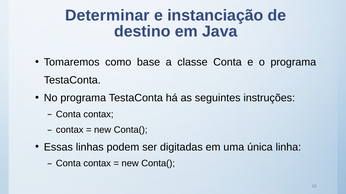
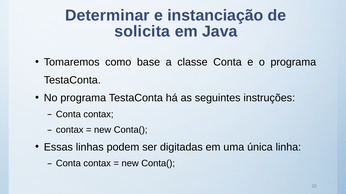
destino: destino -> solicita
